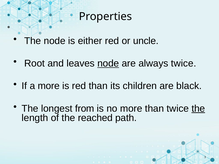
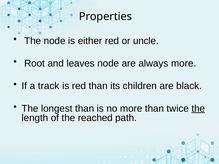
node at (108, 63) underline: present -> none
always twice: twice -> more
a more: more -> track
longest from: from -> than
